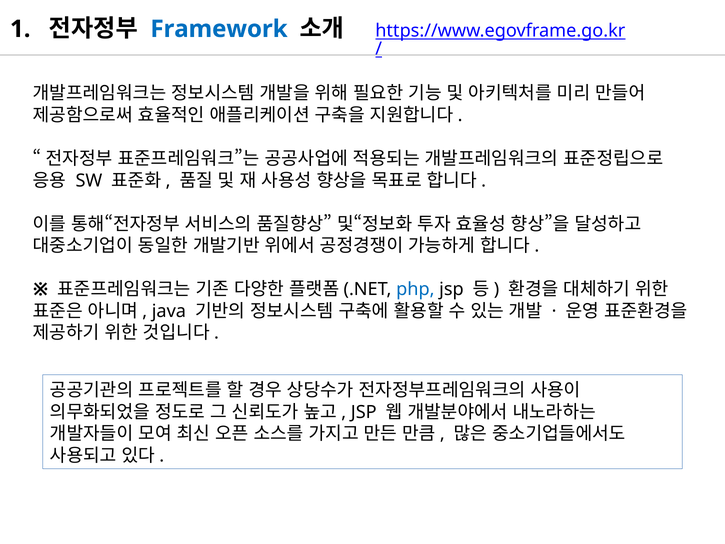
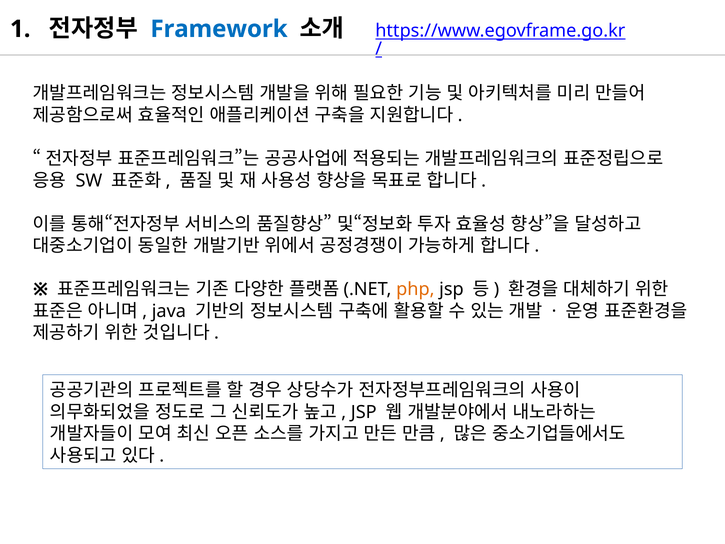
php colour: blue -> orange
